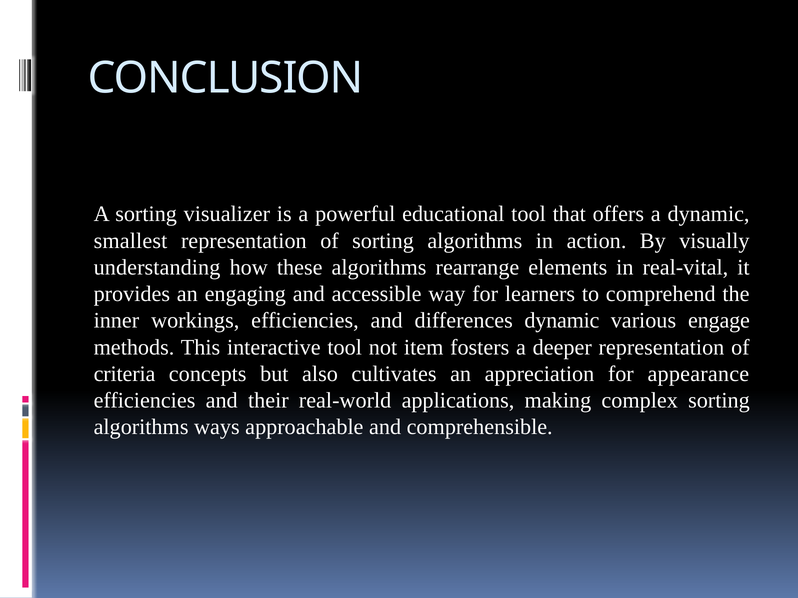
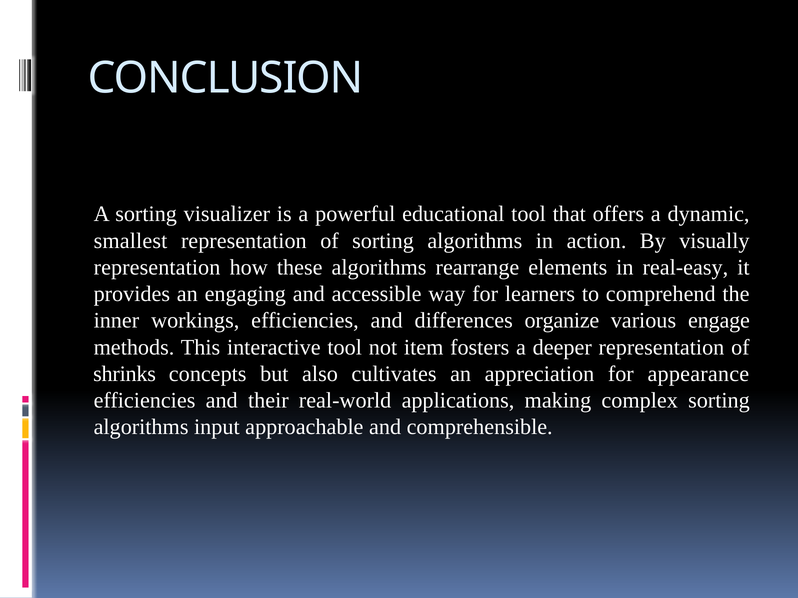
understanding at (157, 268): understanding -> representation
real-vital: real-vital -> real-easy
differences dynamic: dynamic -> organize
criteria: criteria -> shrinks
ways: ways -> input
